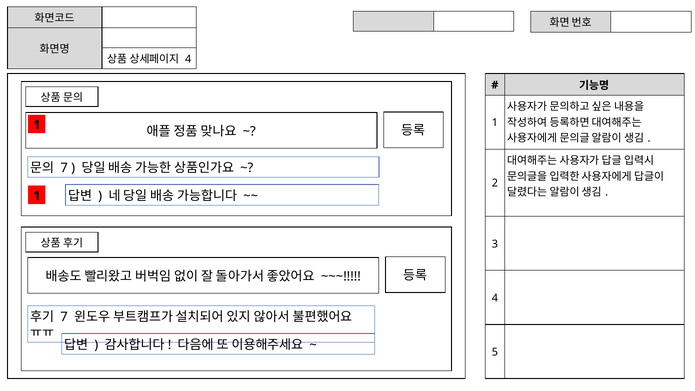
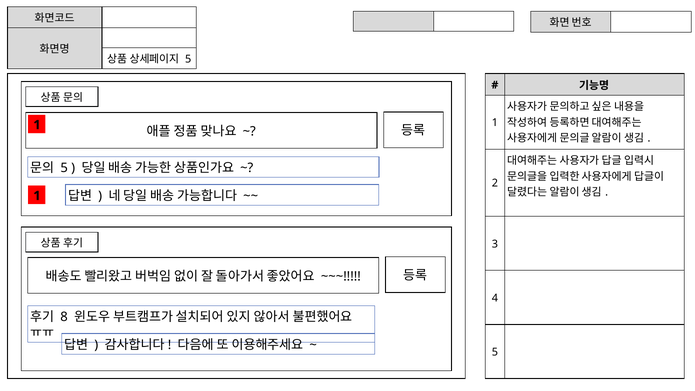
4 at (188, 59): 4 -> 5
7 at (64, 168): 7 -> 5
7 at (64, 317): 7 -> 8
